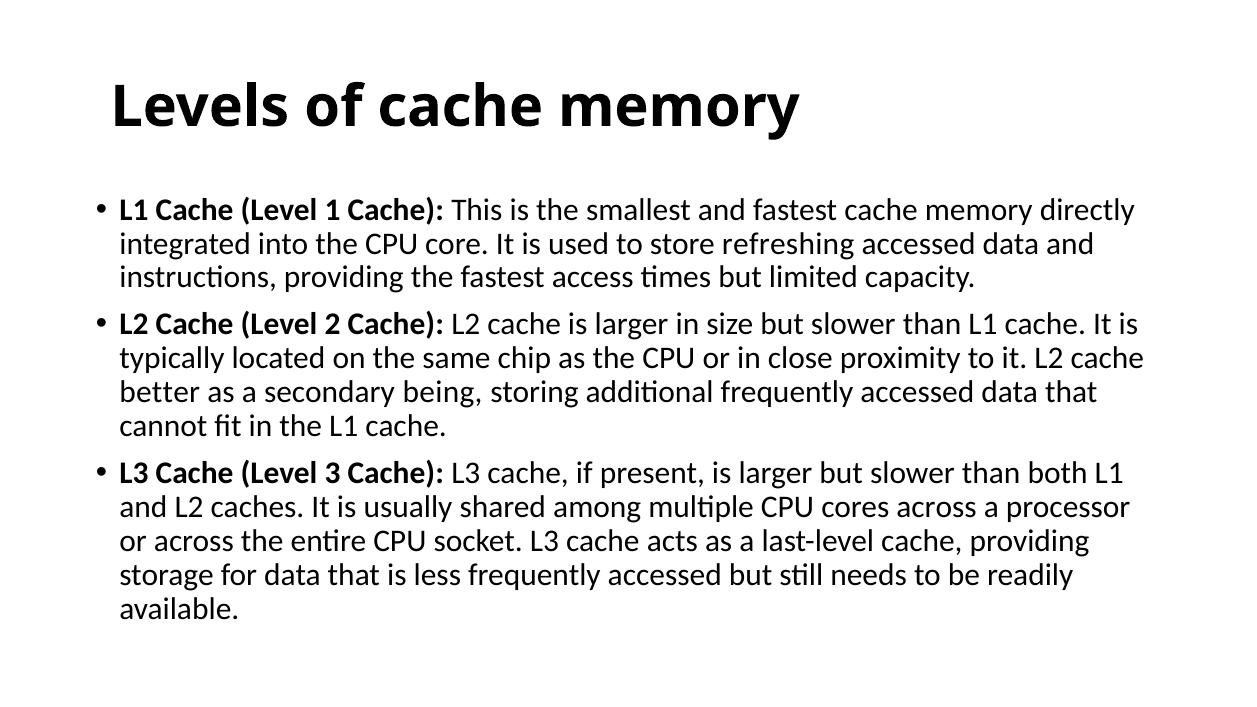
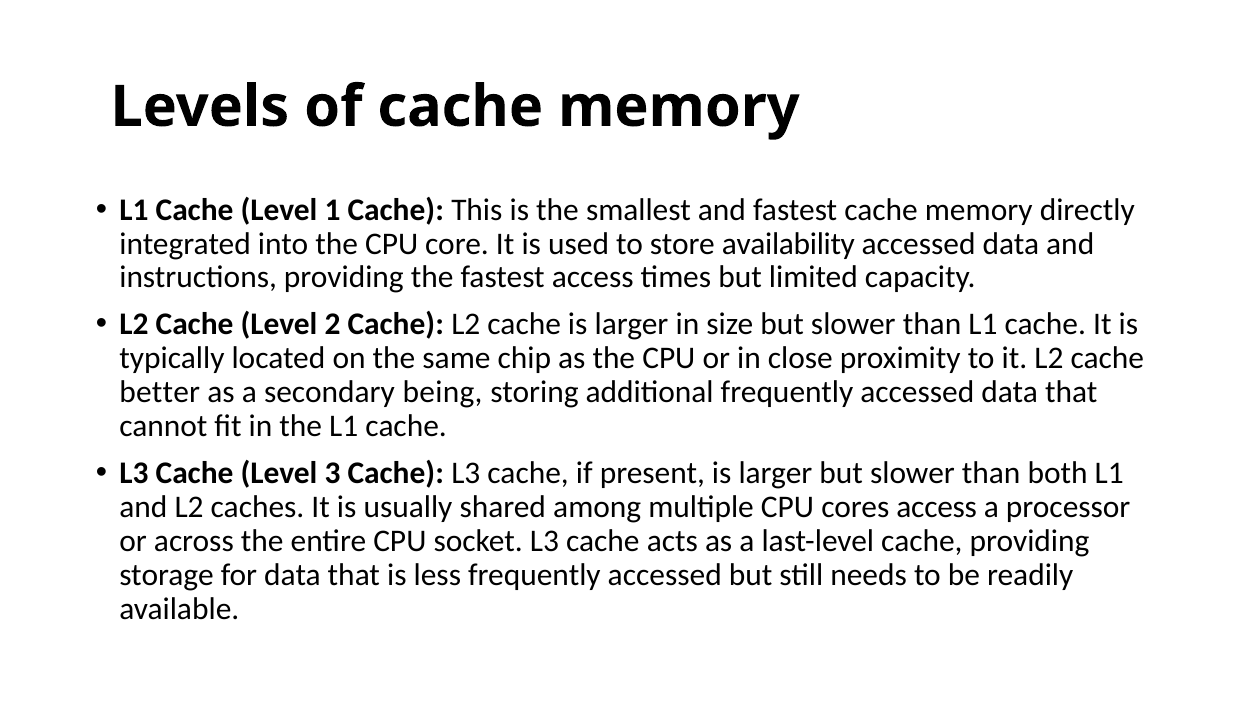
refreshing: refreshing -> availability
cores across: across -> access
